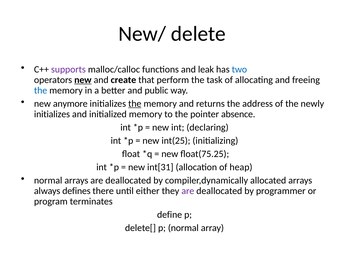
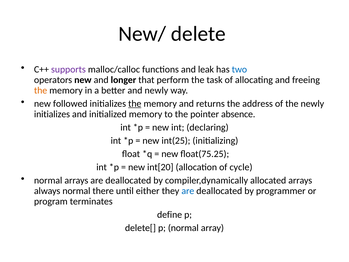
new at (83, 80) underline: present -> none
create: create -> longer
the at (41, 90) colour: blue -> orange
and public: public -> newly
anymore: anymore -> followed
int[31: int[31 -> int[20
heap: heap -> cycle
always defines: defines -> normal
are at (188, 191) colour: purple -> blue
